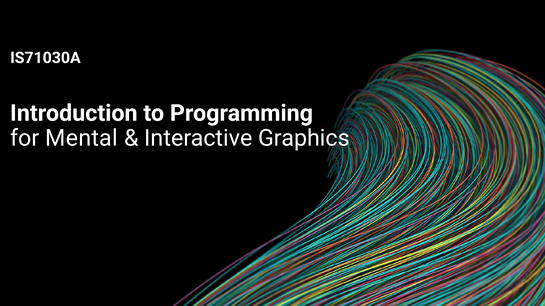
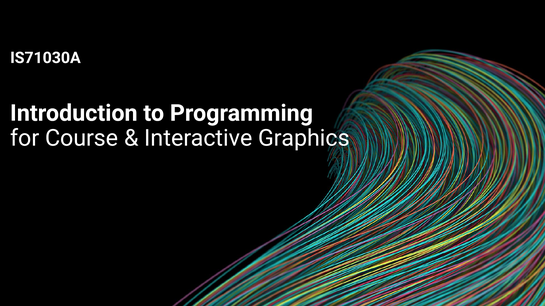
Mental: Mental -> Course
